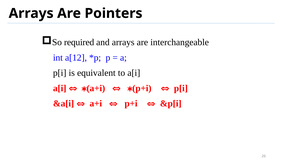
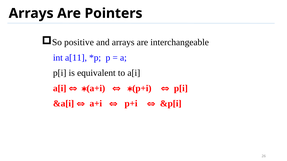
required: required -> positive
a[12: a[12 -> a[11
